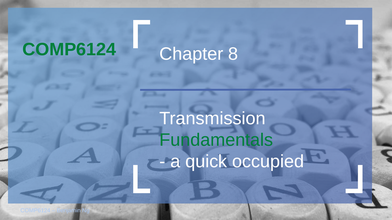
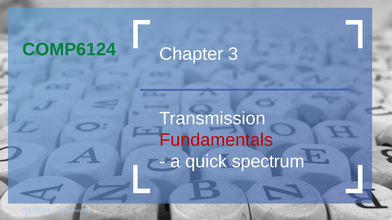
8: 8 -> 3
Fundamentals colour: green -> red
occupied: occupied -> spectrum
